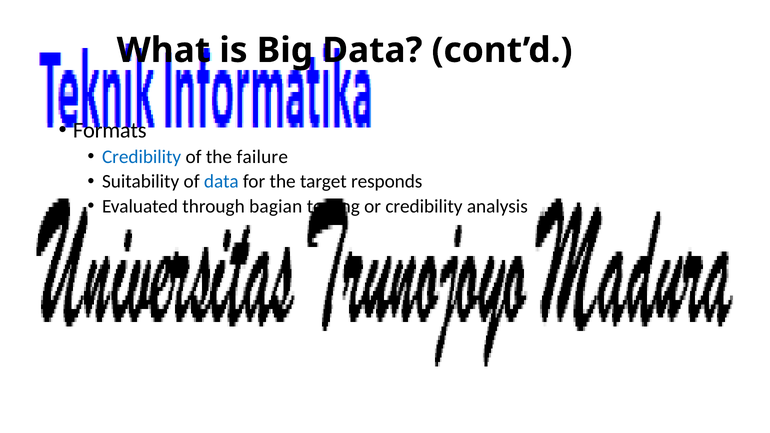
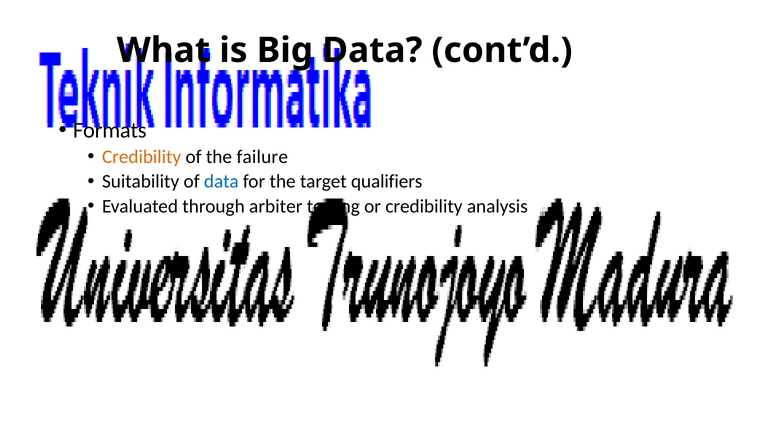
Credibility at (142, 157) colour: blue -> orange
responds: responds -> qualifiers
bagian: bagian -> arbiter
